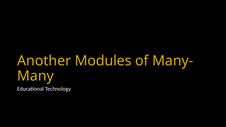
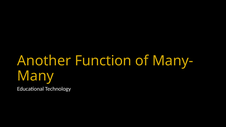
Modules: Modules -> Function
